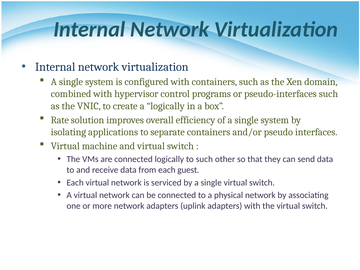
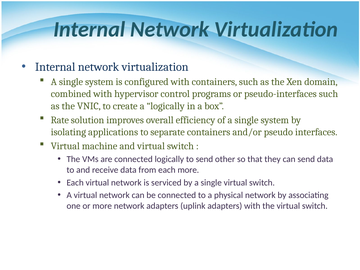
to such: such -> send
each guest: guest -> more
